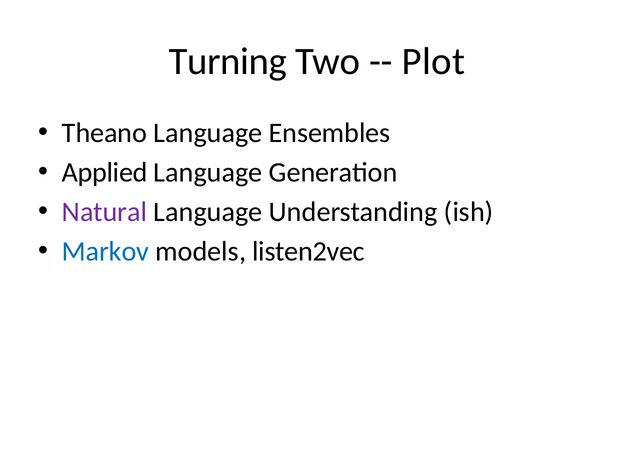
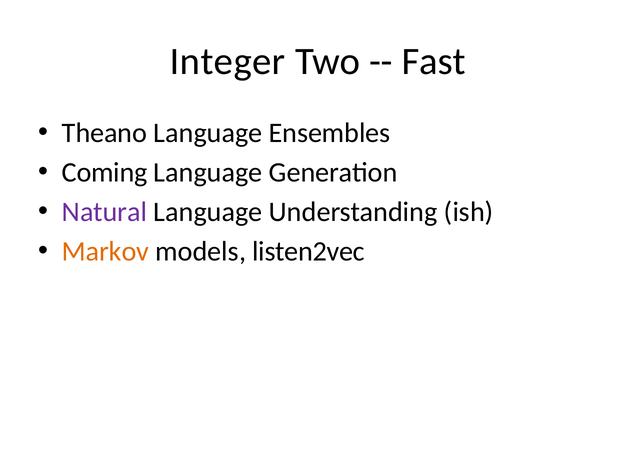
Turning: Turning -> Integer
Plot: Plot -> Fast
Applied: Applied -> Coming
Markov colour: blue -> orange
